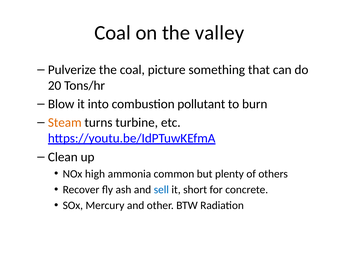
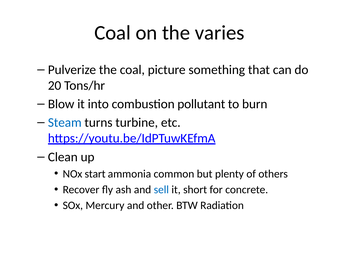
valley: valley -> varies
Steam colour: orange -> blue
high: high -> start
